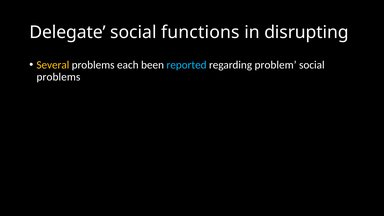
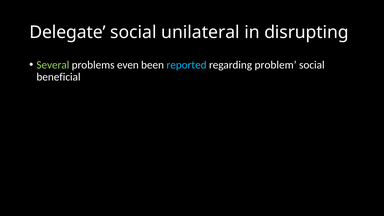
functions: functions -> unilateral
Several colour: yellow -> light green
each: each -> even
problems at (58, 77): problems -> beneficial
